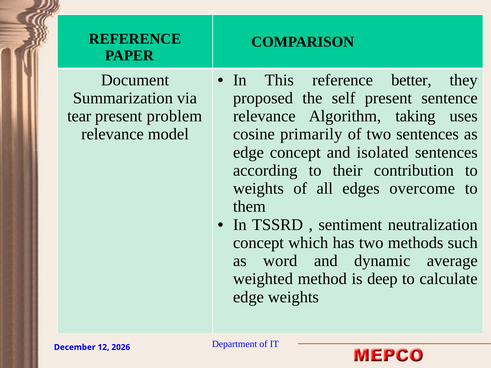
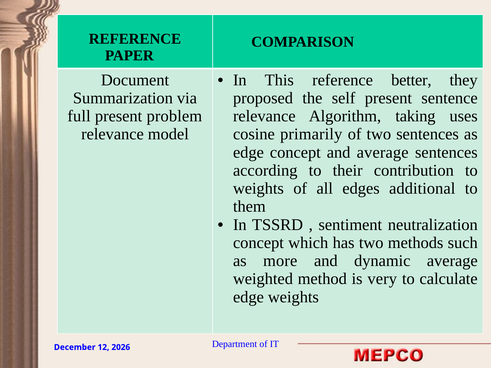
tear: tear -> full
and isolated: isolated -> average
overcome: overcome -> additional
word: word -> more
deep: deep -> very
